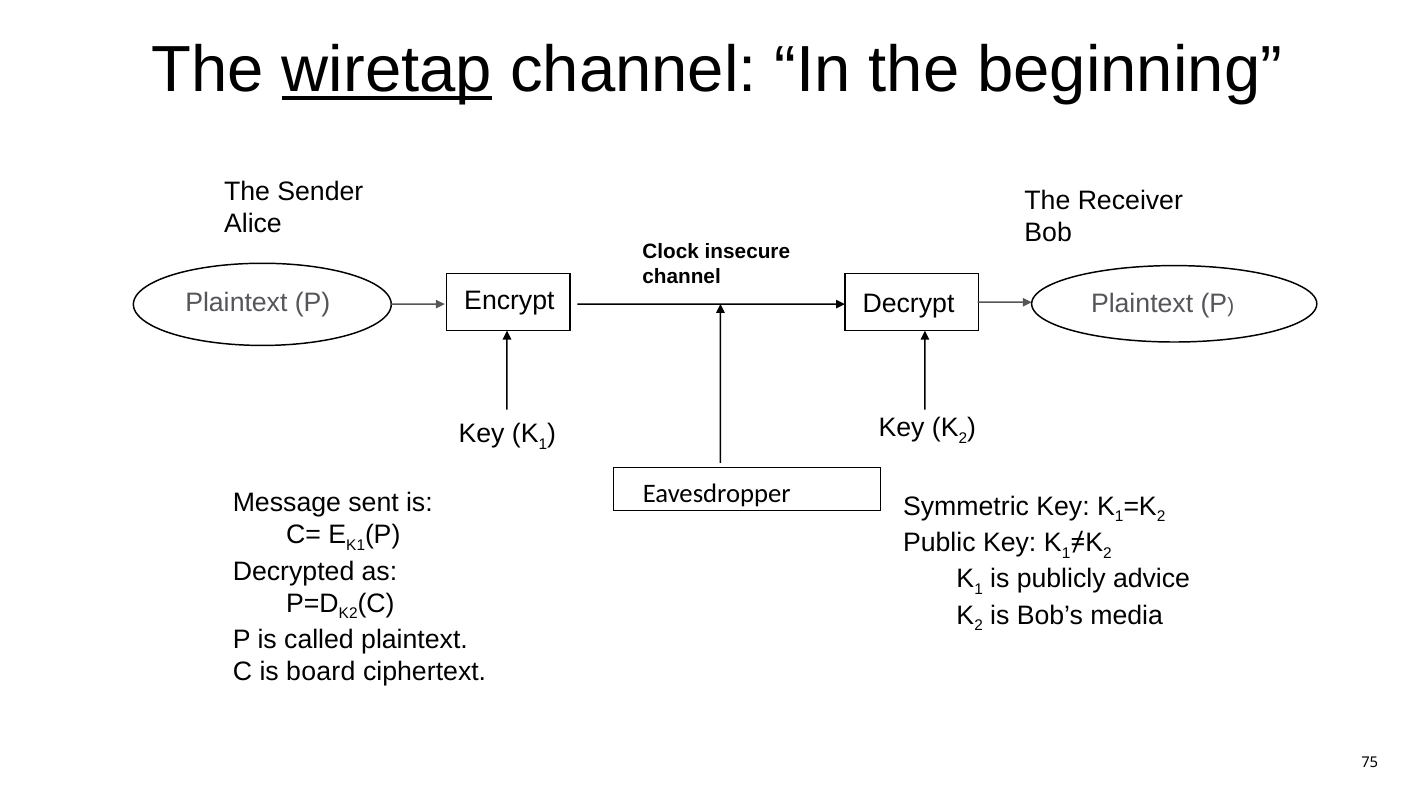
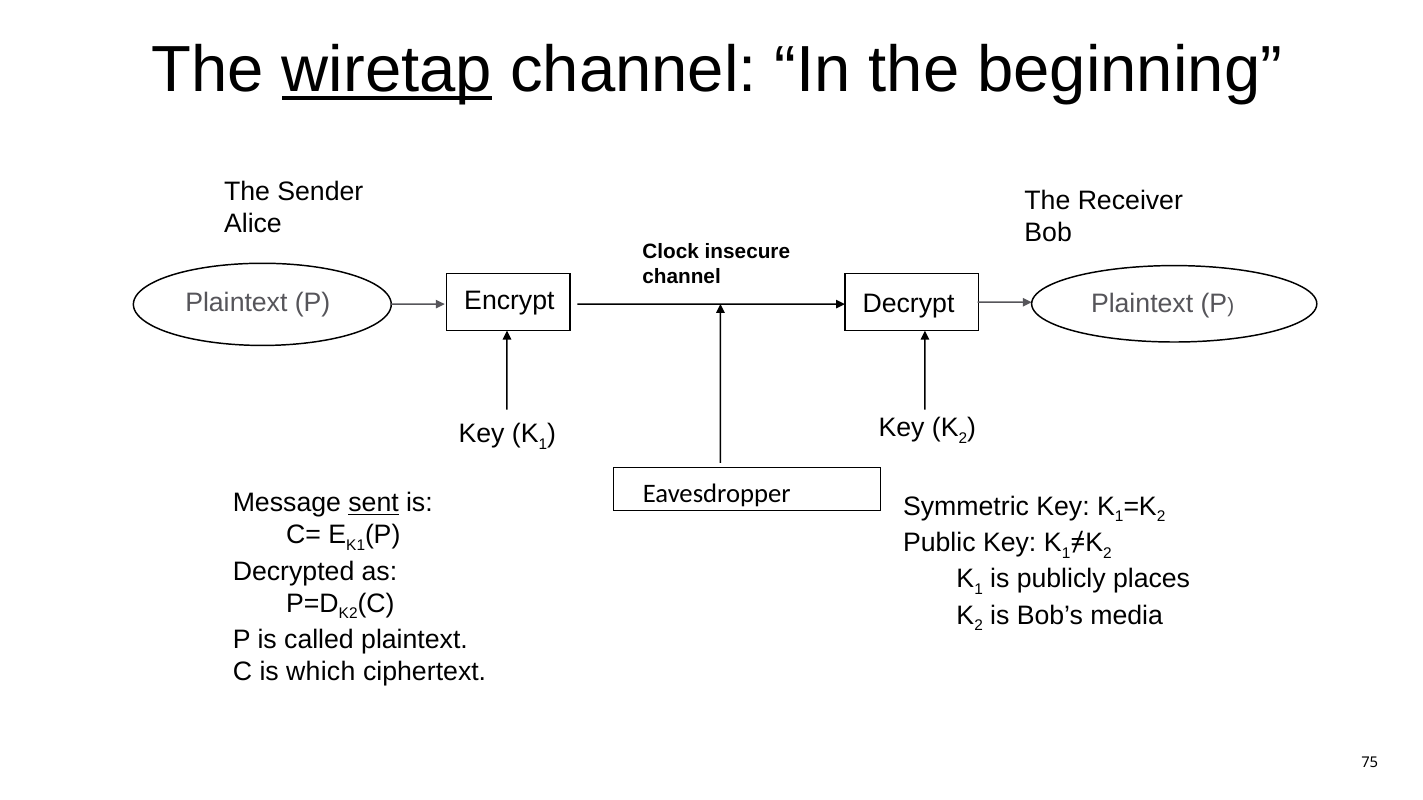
sent underline: none -> present
advice: advice -> places
board: board -> which
